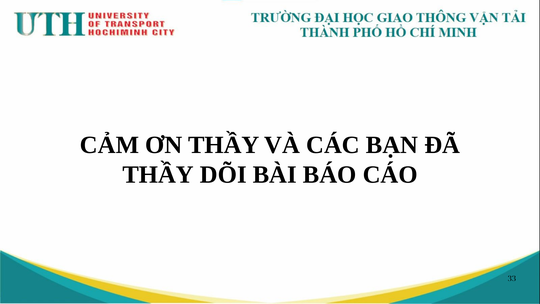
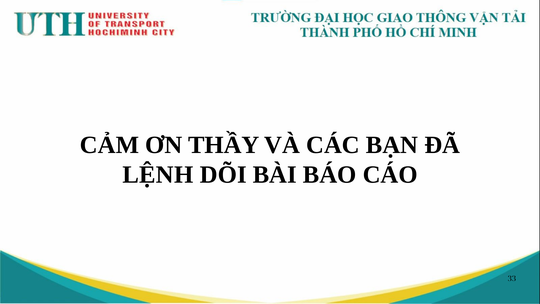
THẦY at (158, 174): THẦY -> LỆNH
